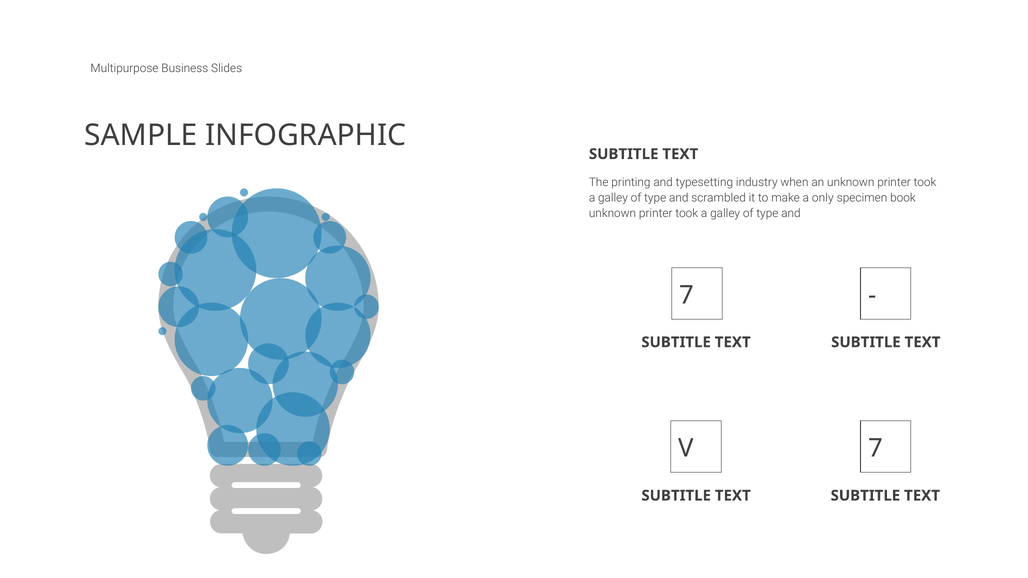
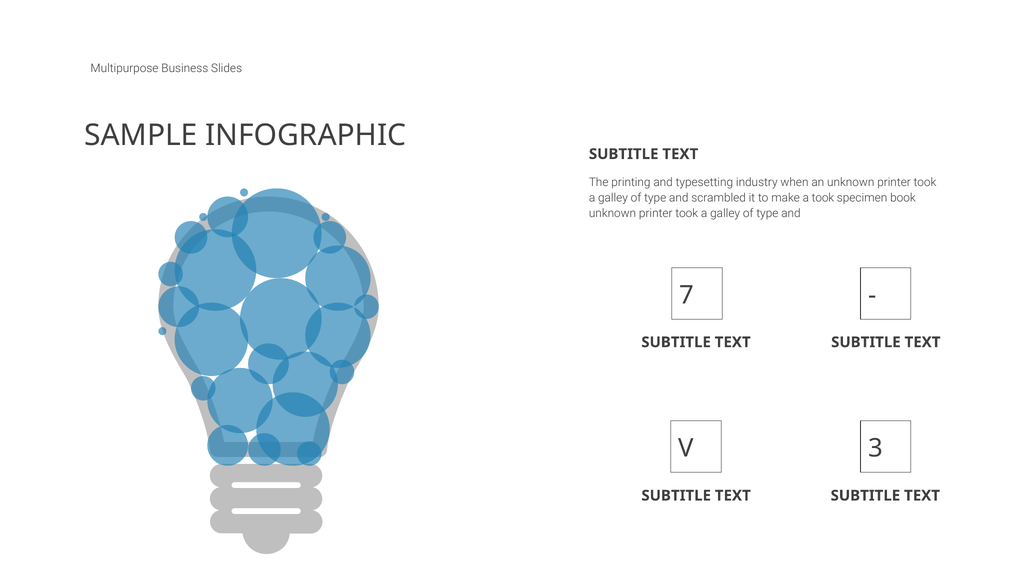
a only: only -> took
V 7: 7 -> 3
